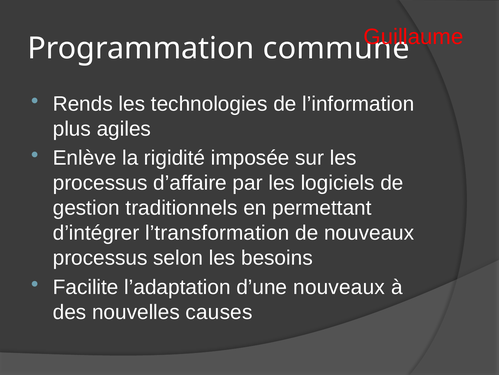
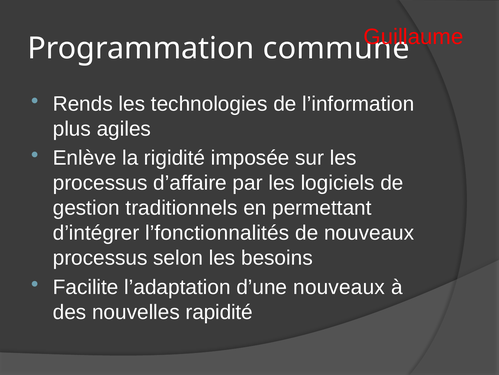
l’transformation: l’transformation -> l’fonctionnalités
causes: causes -> rapidité
